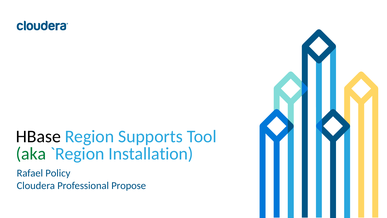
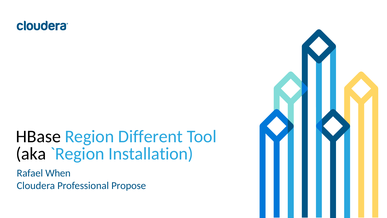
Supports: Supports -> Different
aka colour: green -> black
Policy: Policy -> When
